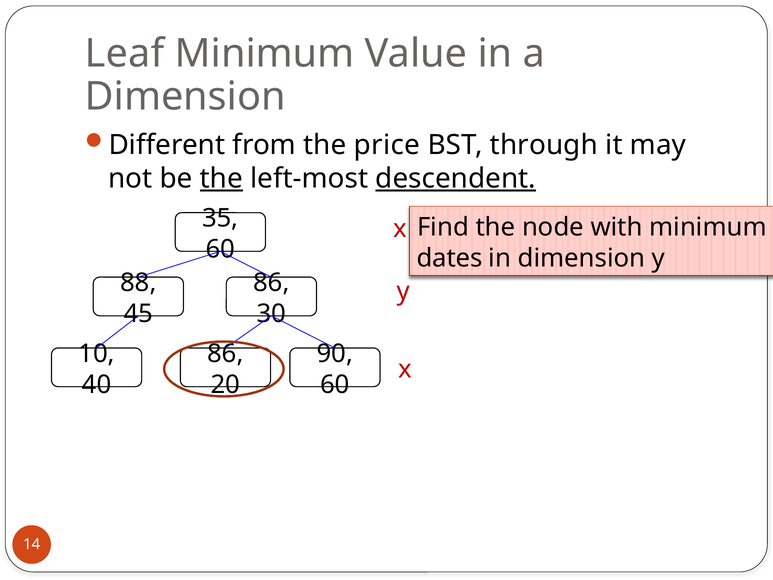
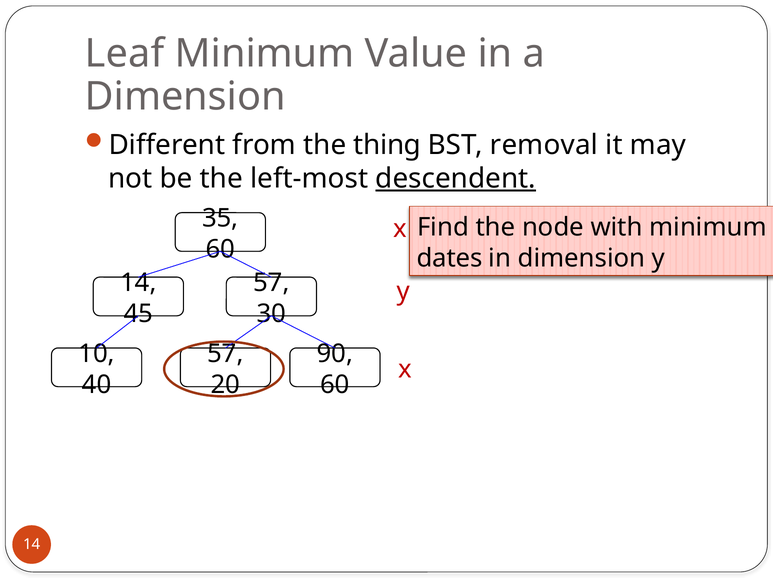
price: price -> thing
through: through -> removal
the at (221, 178) underline: present -> none
88 at (138, 283): 88 -> 14
86 at (271, 283): 86 -> 57
86 at (225, 353): 86 -> 57
